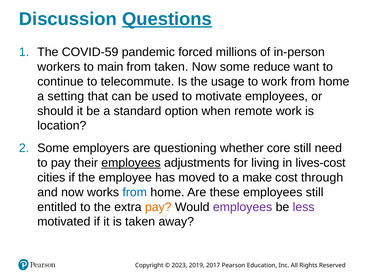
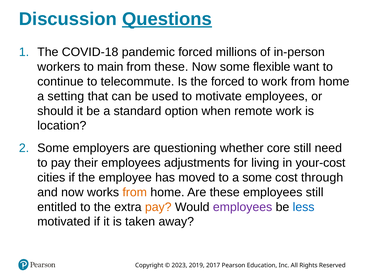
COVID-59: COVID-59 -> COVID-18
from taken: taken -> these
reduce: reduce -> flexible
the usage: usage -> forced
employees at (131, 163) underline: present -> none
lives-cost: lives-cost -> your-cost
a make: make -> some
from at (135, 192) colour: blue -> orange
less colour: purple -> blue
